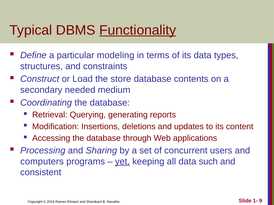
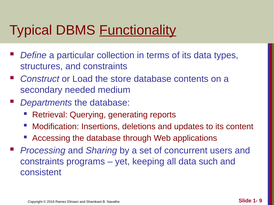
modeling: modeling -> collection
Coordinating: Coordinating -> Departments
computers at (42, 162): computers -> constraints
yet underline: present -> none
